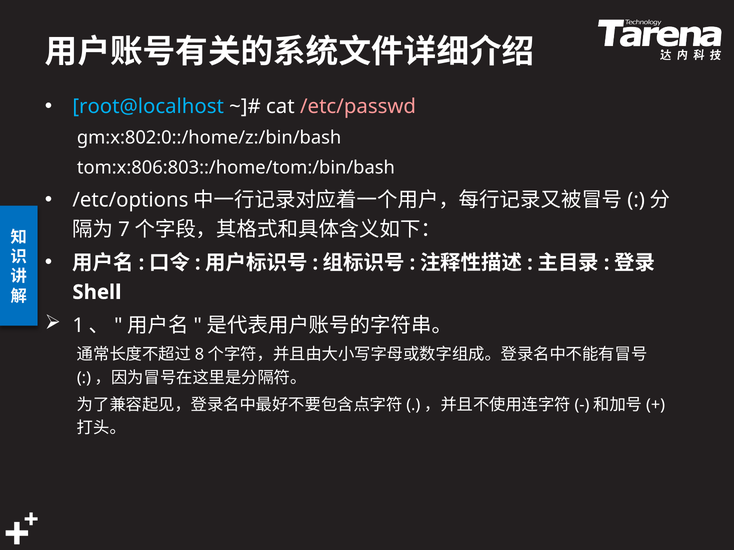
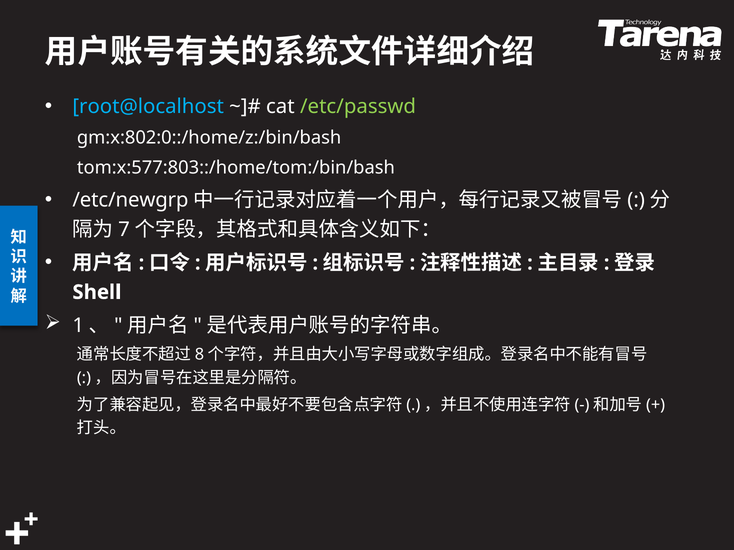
/etc/passwd colour: pink -> light green
tom:x:806:803::/home/tom:/bin/bash: tom:x:806:803::/home/tom:/bin/bash -> tom:x:577:803::/home/tom:/bin/bash
/etc/options: /etc/options -> /etc/newgrp
